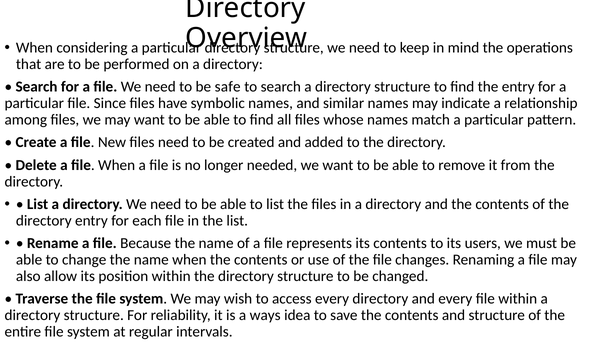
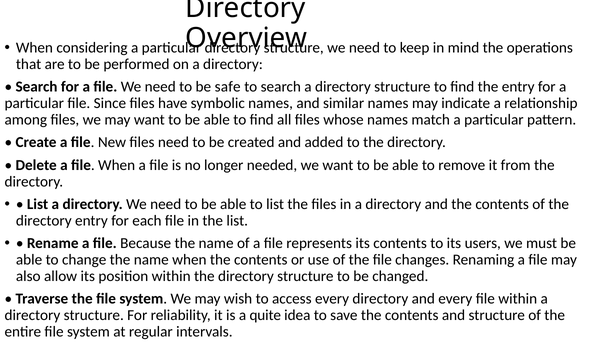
ways: ways -> quite
